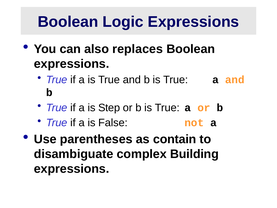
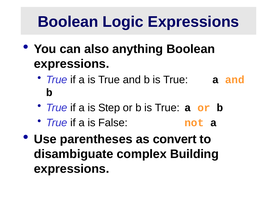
replaces: replaces -> anything
contain: contain -> convert
